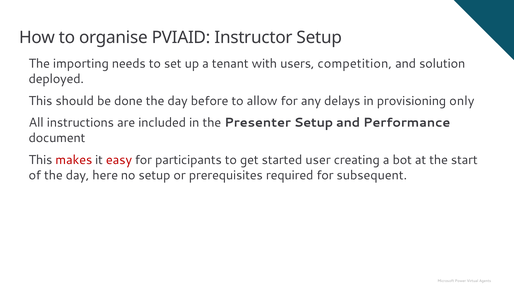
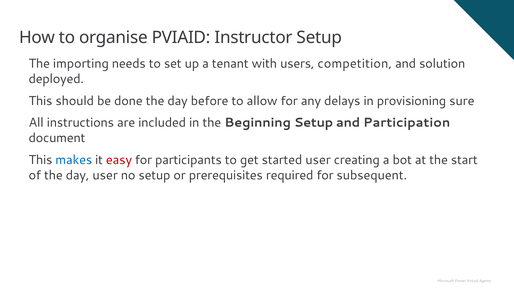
only: only -> sure
Presenter: Presenter -> Beginning
Performance: Performance -> Participation
makes colour: red -> blue
day here: here -> user
